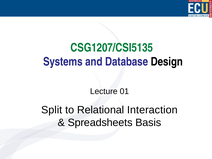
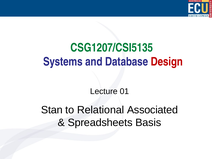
Design colour: black -> red
Split: Split -> Stan
Interaction: Interaction -> Associated
